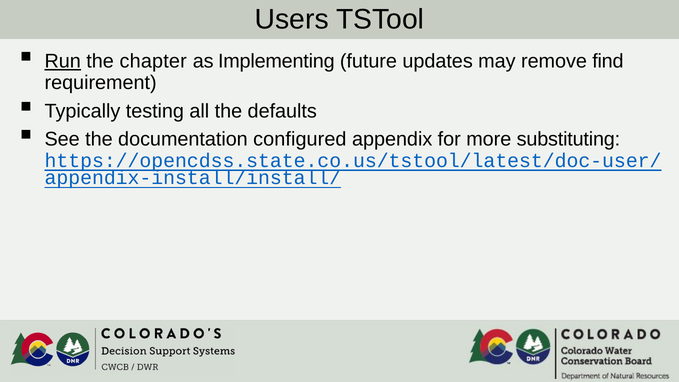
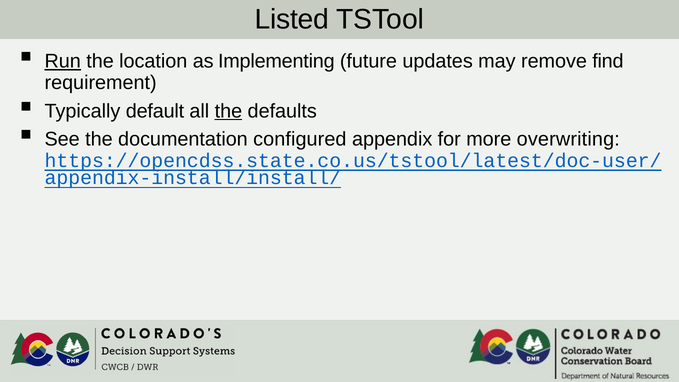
Users: Users -> Listed
chapter: chapter -> location
testing: testing -> default
the at (228, 111) underline: none -> present
substituting: substituting -> overwriting
